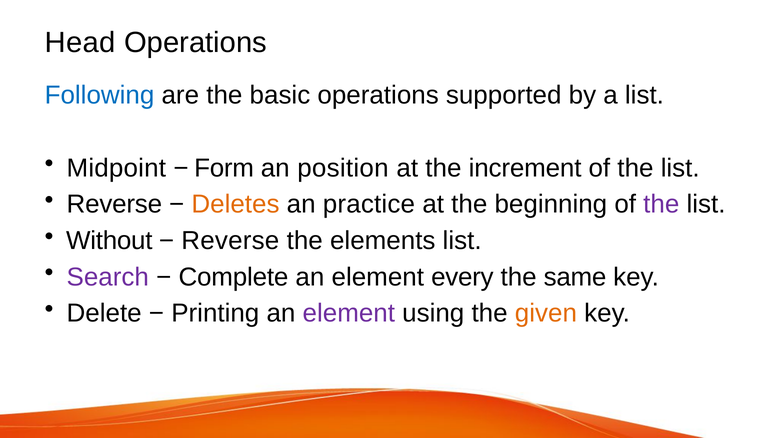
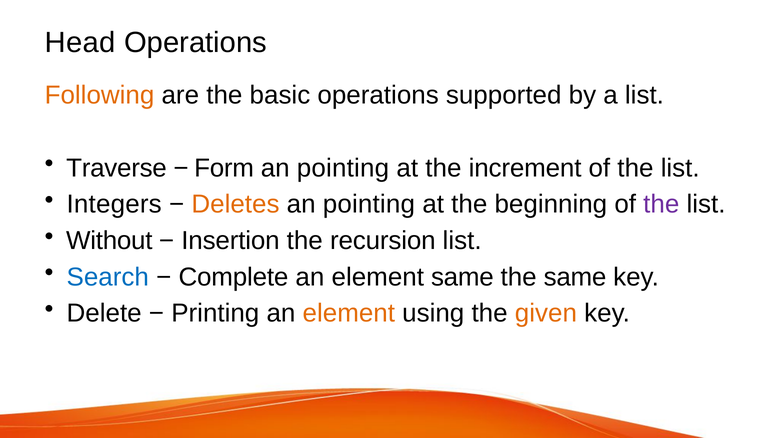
Following colour: blue -> orange
Midpoint: Midpoint -> Traverse
position at (343, 168): position -> pointing
Reverse at (114, 204): Reverse -> Integers
practice at (369, 204): practice -> pointing
Reverse at (230, 241): Reverse -> Insertion
elements: elements -> recursion
Search colour: purple -> blue
element every: every -> same
element at (349, 314) colour: purple -> orange
